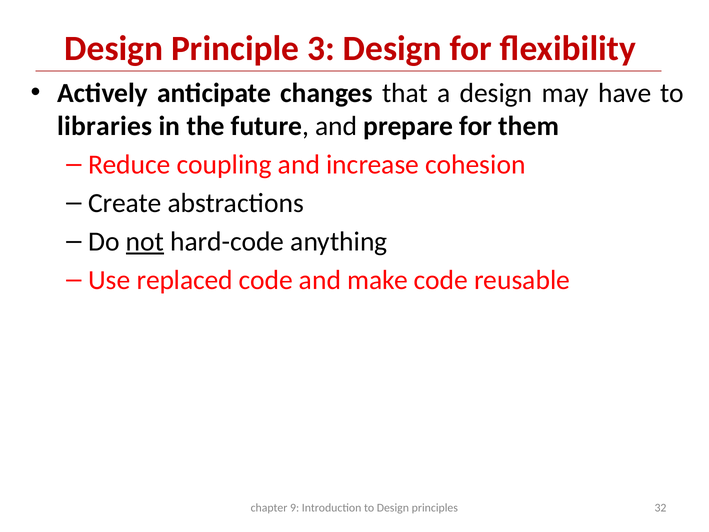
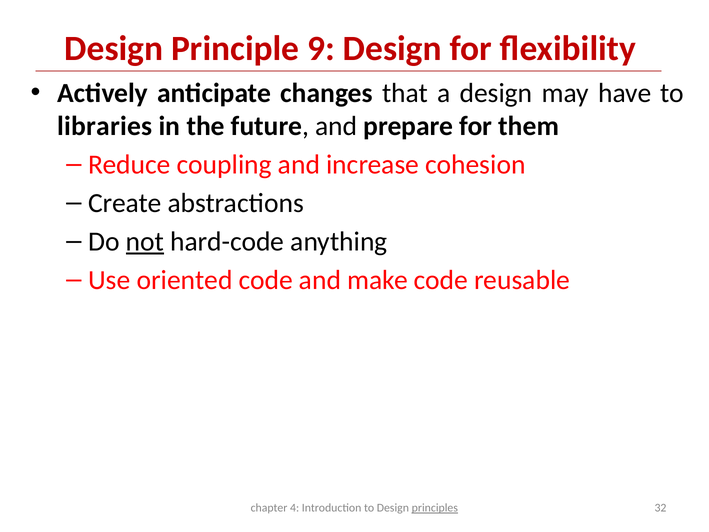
3: 3 -> 9
replaced: replaced -> oriented
9: 9 -> 4
principles underline: none -> present
